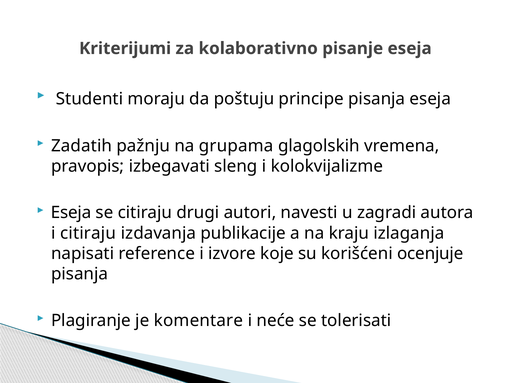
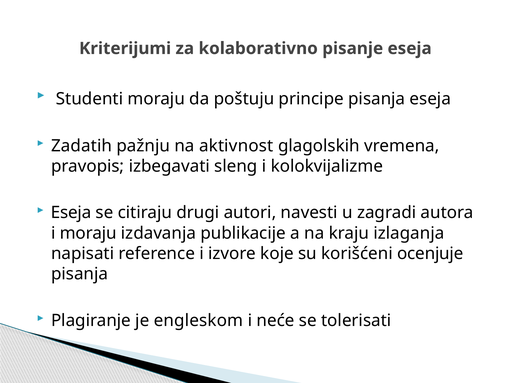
grupama: grupama -> aktivnost
i citiraju: citiraju -> moraju
komentare: komentare -> engleskom
